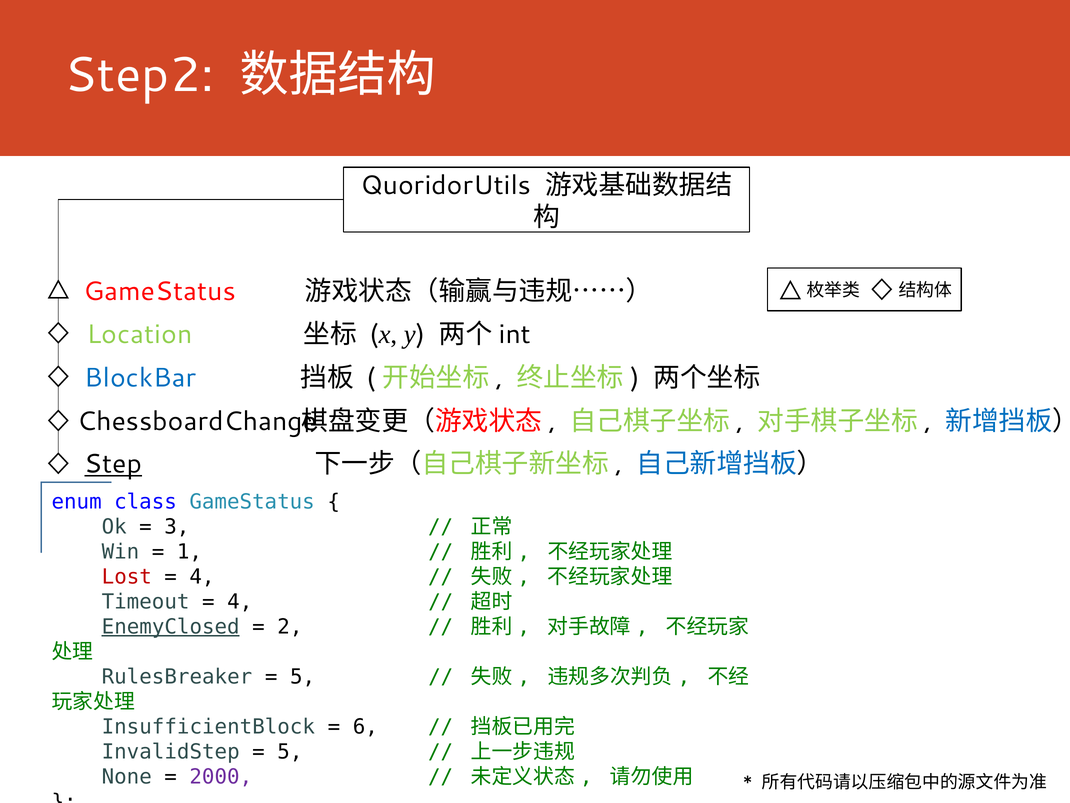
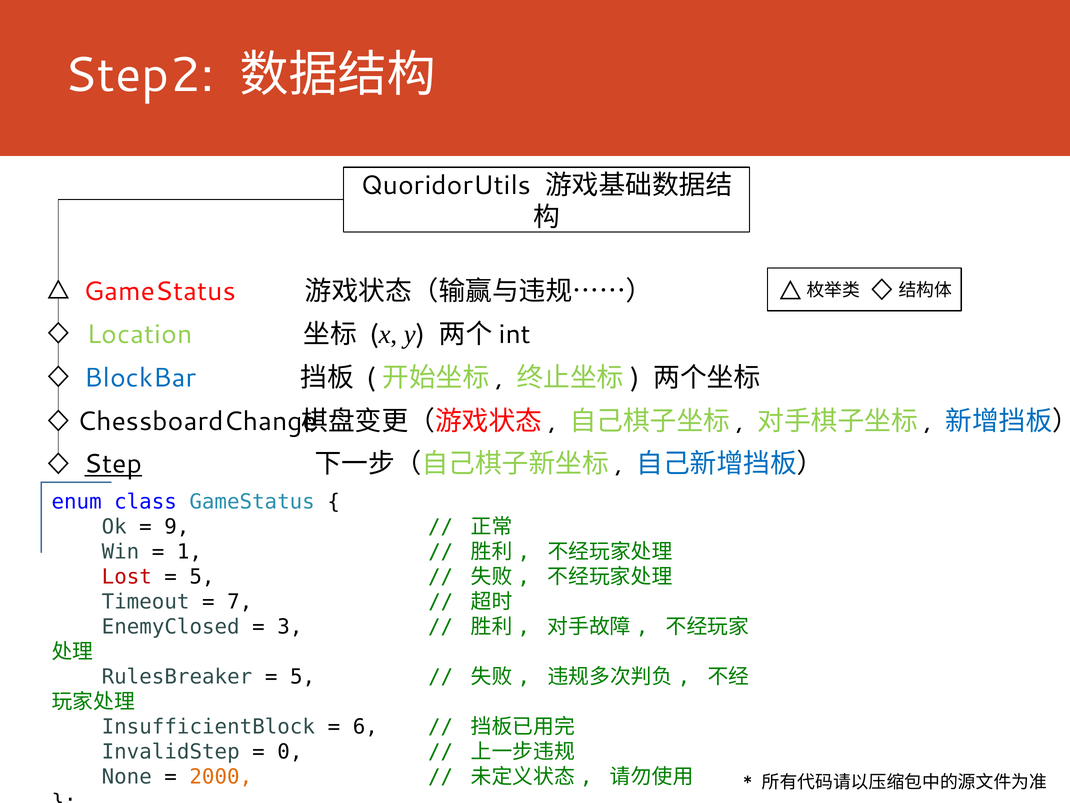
3: 3 -> 9
4 at (202, 576): 4 -> 5
4 at (240, 601): 4 -> 7
EnemyClosed underline: present -> none
2: 2 -> 3
5 at (290, 751): 5 -> 0
2000 colour: purple -> orange
